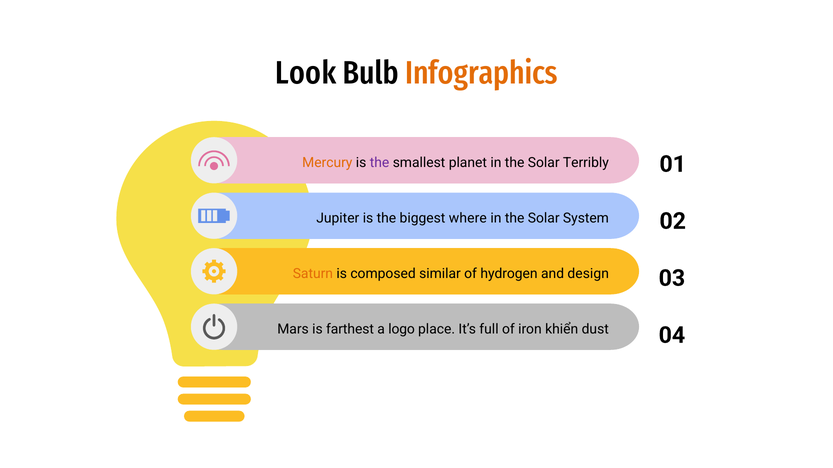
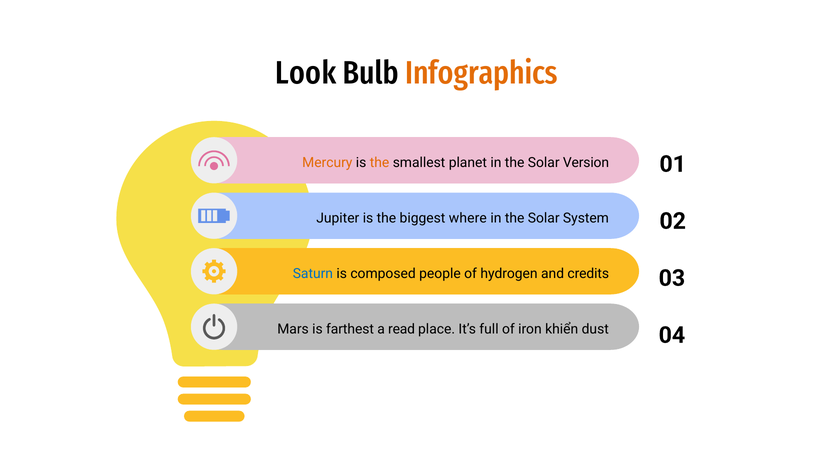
the at (380, 163) colour: purple -> orange
Terribly: Terribly -> Version
Saturn colour: orange -> blue
similar: similar -> people
design: design -> credits
logo: logo -> read
